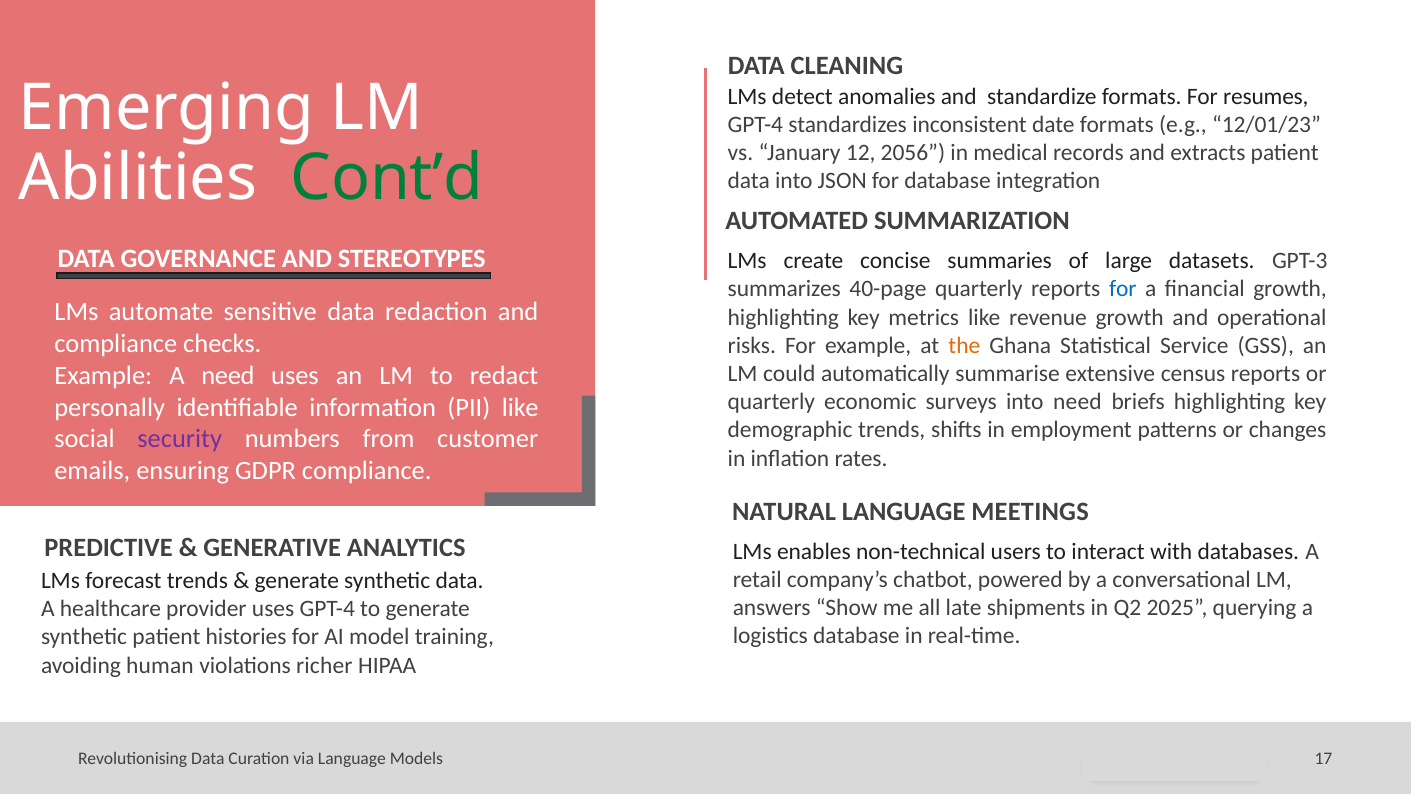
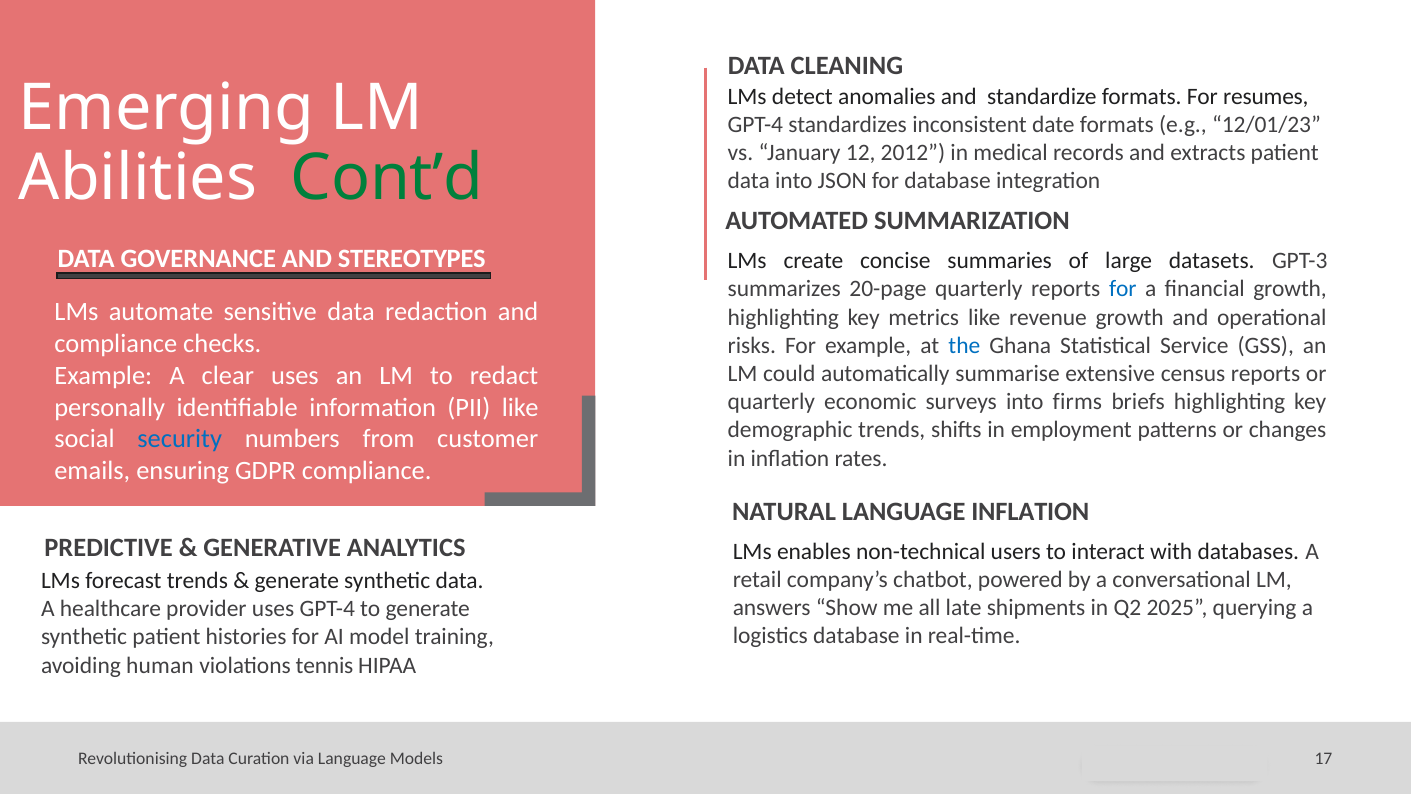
2056: 2056 -> 2012
40-page: 40-page -> 20-page
the colour: orange -> blue
A need: need -> clear
into need: need -> firms
security colour: purple -> blue
LANGUAGE MEETINGS: MEETINGS -> INFLATION
richer: richer -> tennis
